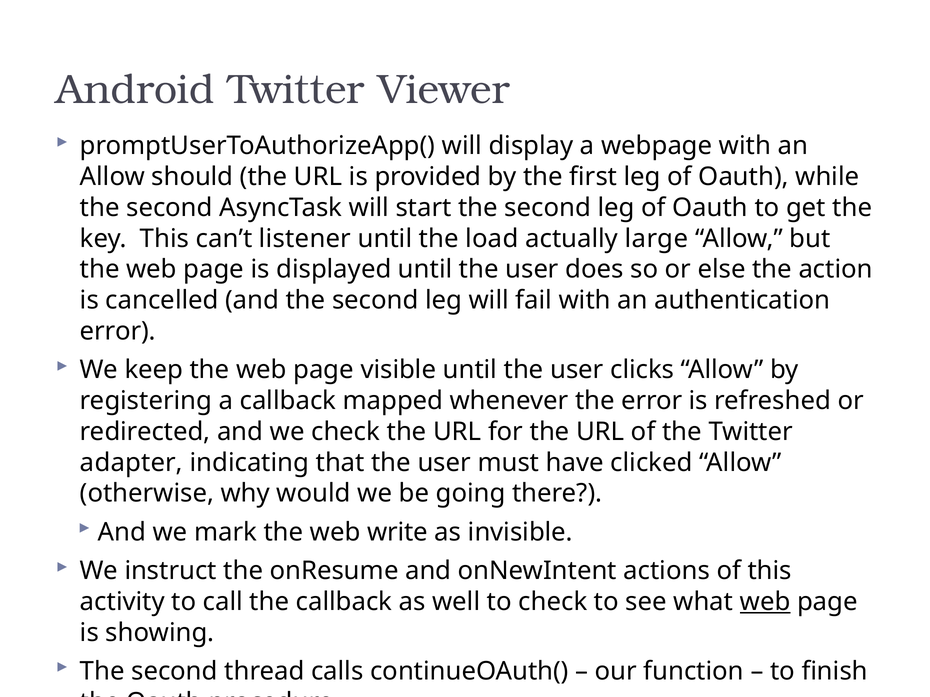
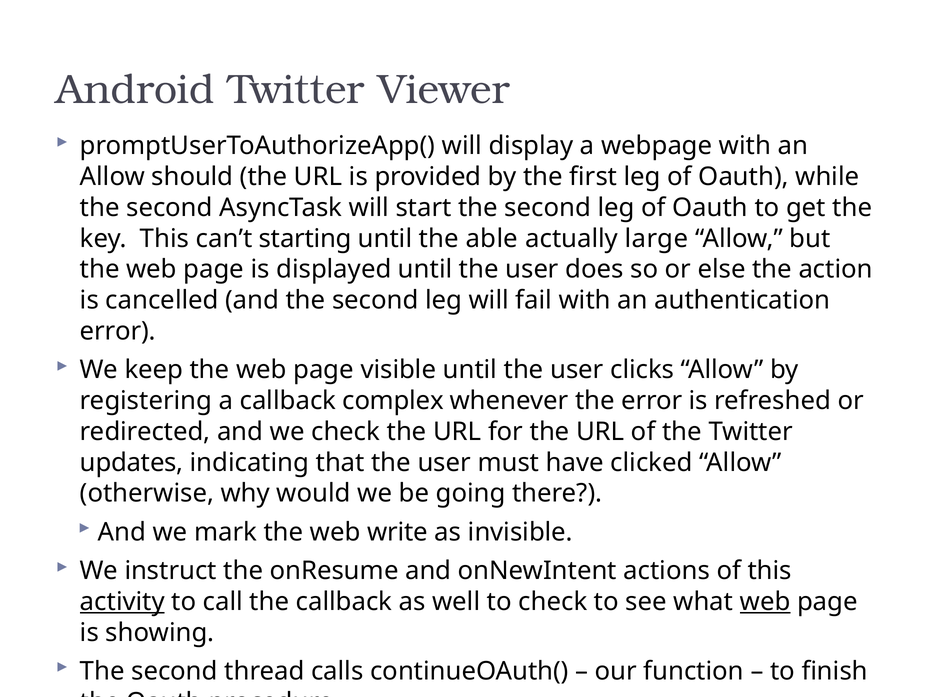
listener: listener -> starting
load: load -> able
mapped: mapped -> complex
adapter: adapter -> updates
activity at (122, 602) underline: none -> present
